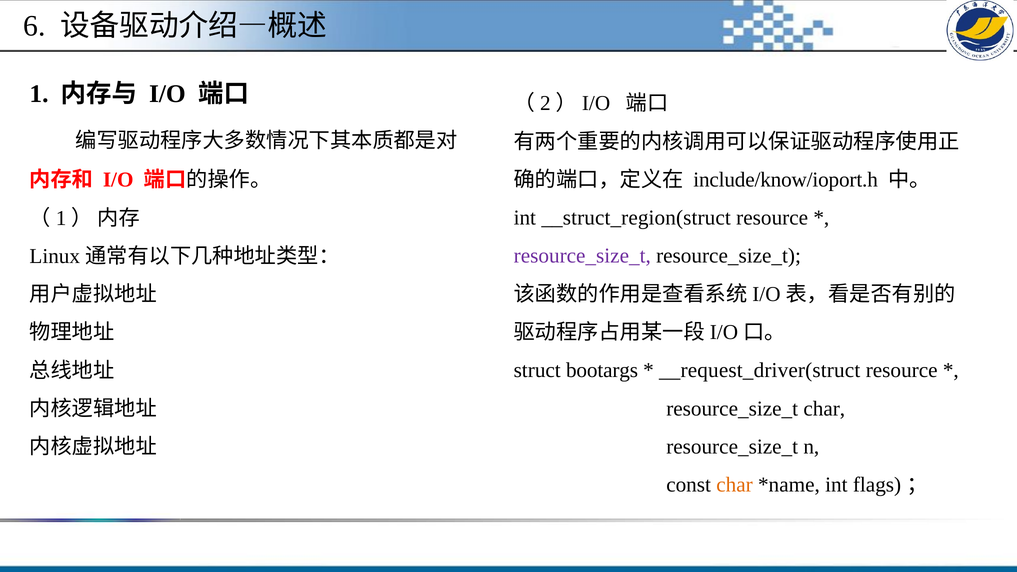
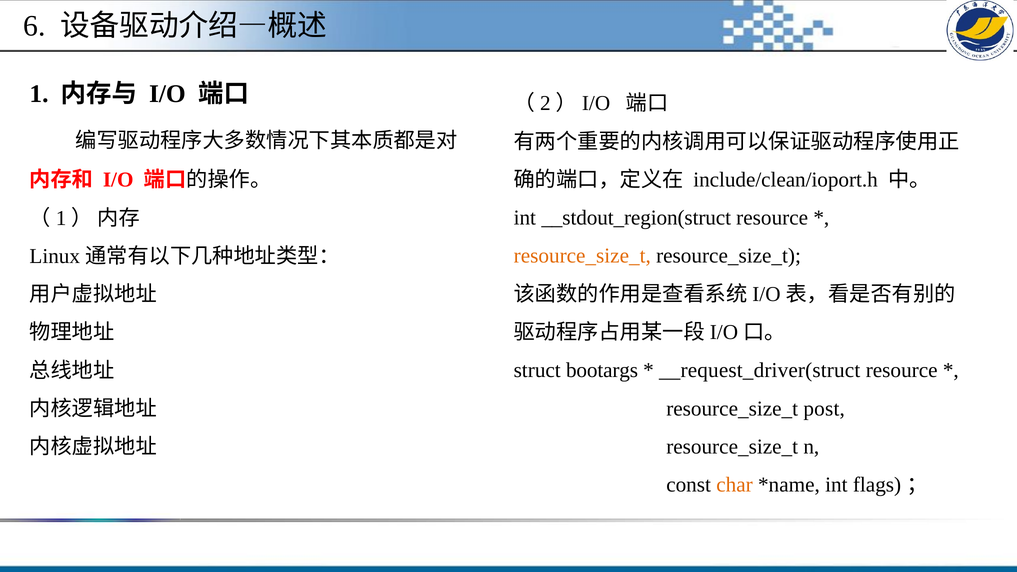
include/know/ioport.h: include/know/ioport.h -> include/clean/ioport.h
__struct_region(struct: __struct_region(struct -> __stdout_region(struct
resource_size_t at (582, 256) colour: purple -> orange
resource_size_t char: char -> post
